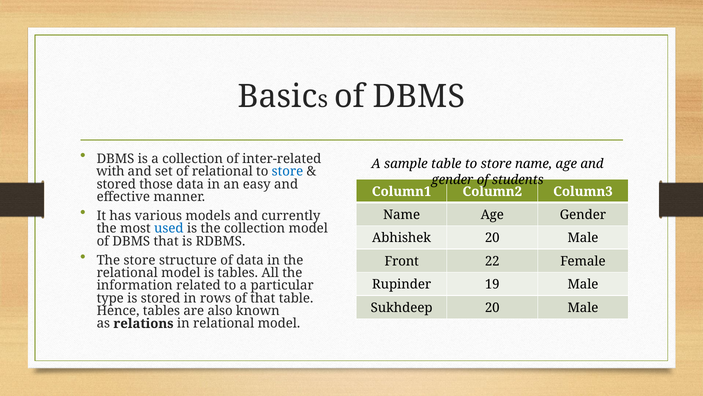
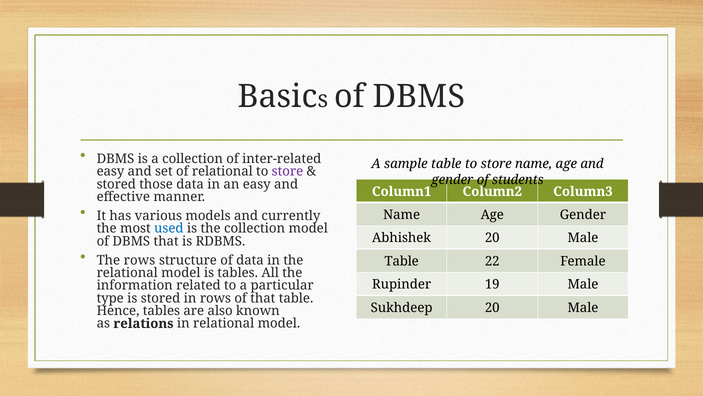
with at (110, 171): with -> easy
store at (287, 171) colour: blue -> purple
The store: store -> rows
Front at (402, 261): Front -> Table
